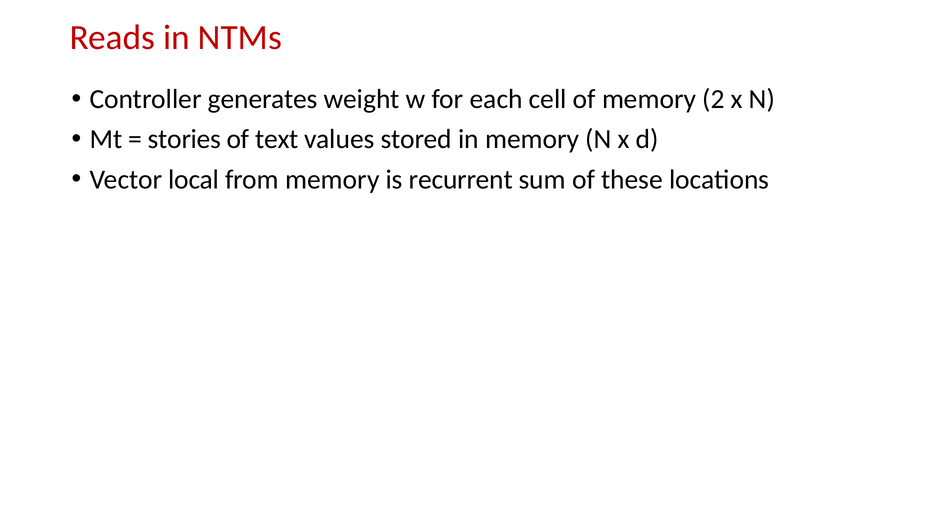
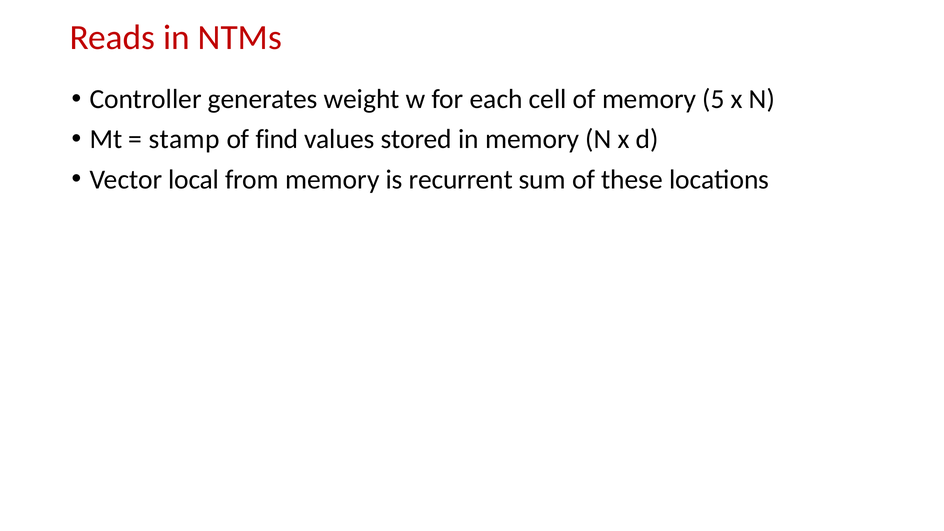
2: 2 -> 5
stories: stories -> stamp
text: text -> find
